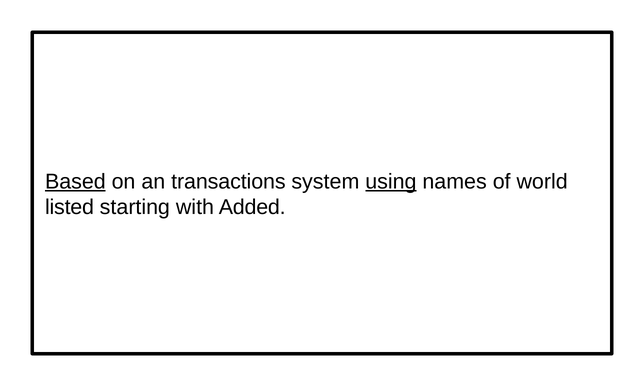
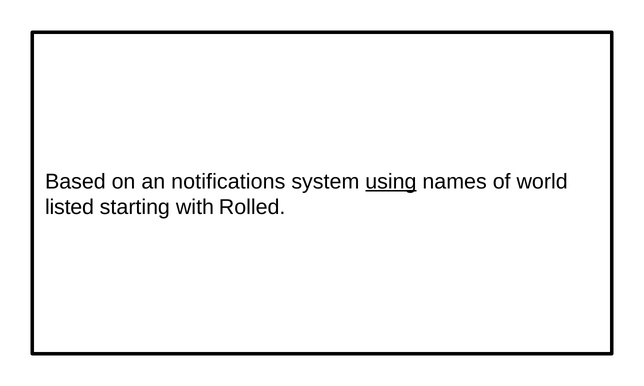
Based underline: present -> none
transactions: transactions -> notifications
Added: Added -> Rolled
